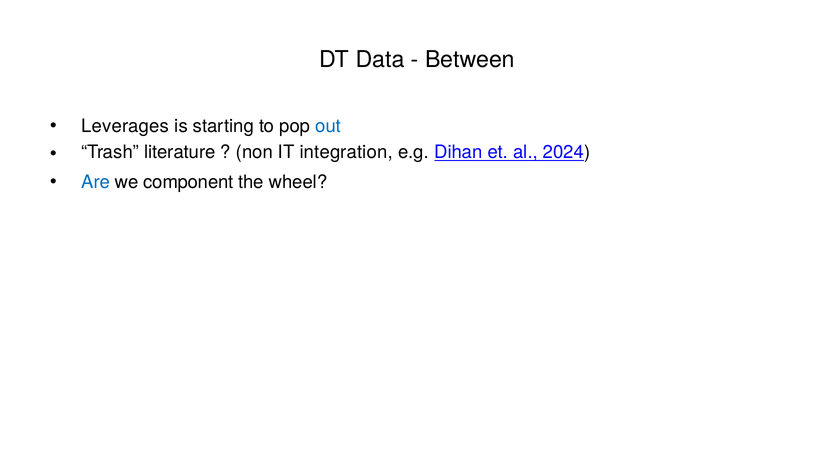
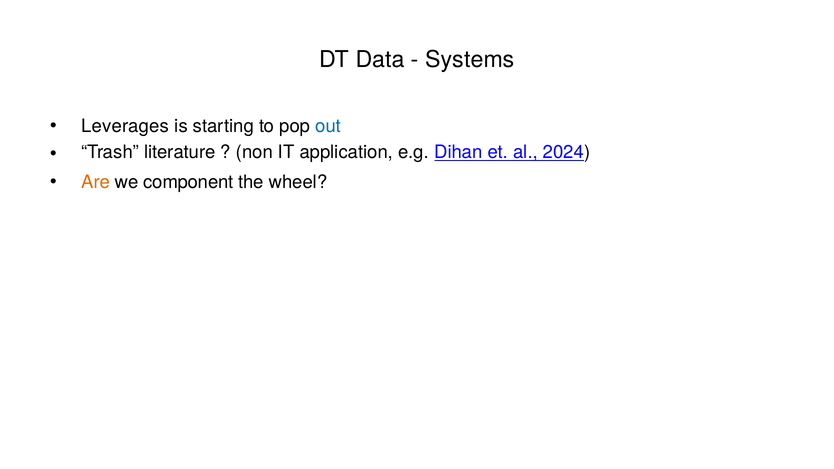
Between: Between -> Systems
integration: integration -> application
Are colour: blue -> orange
